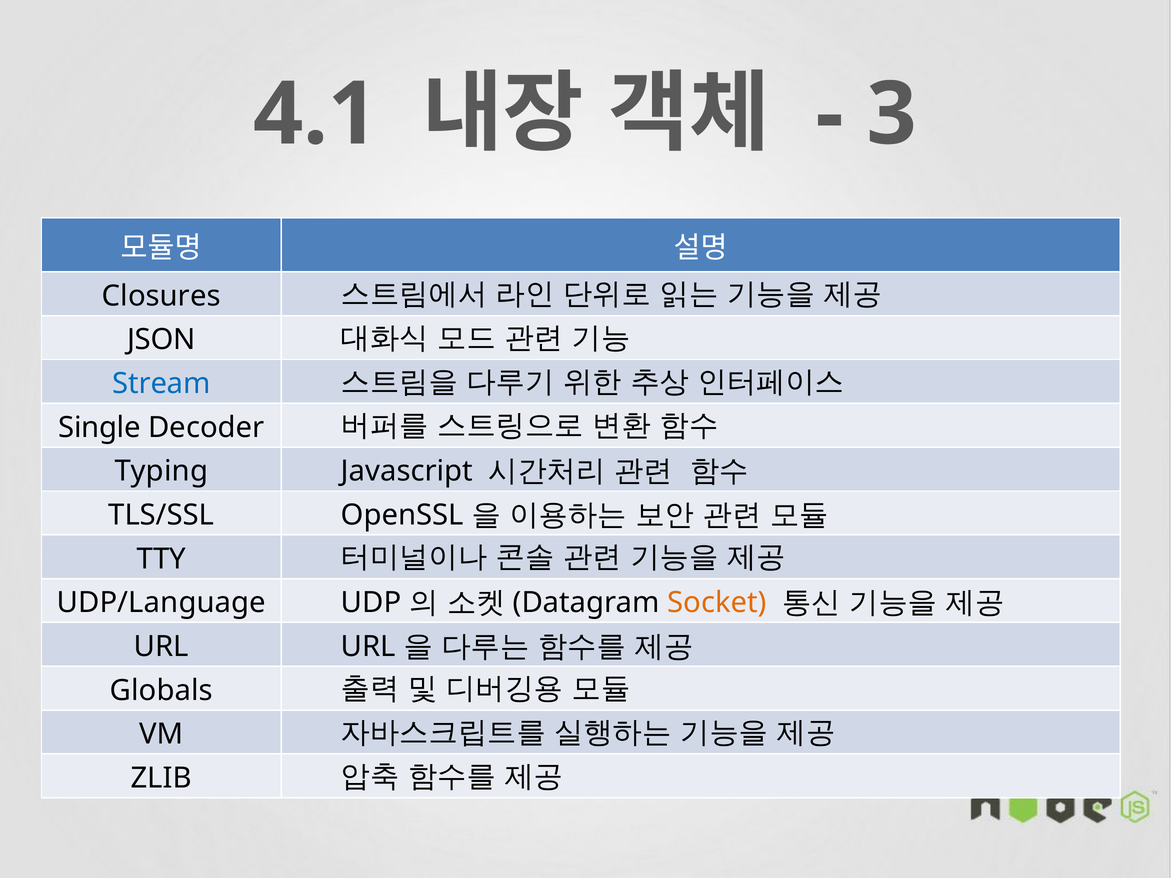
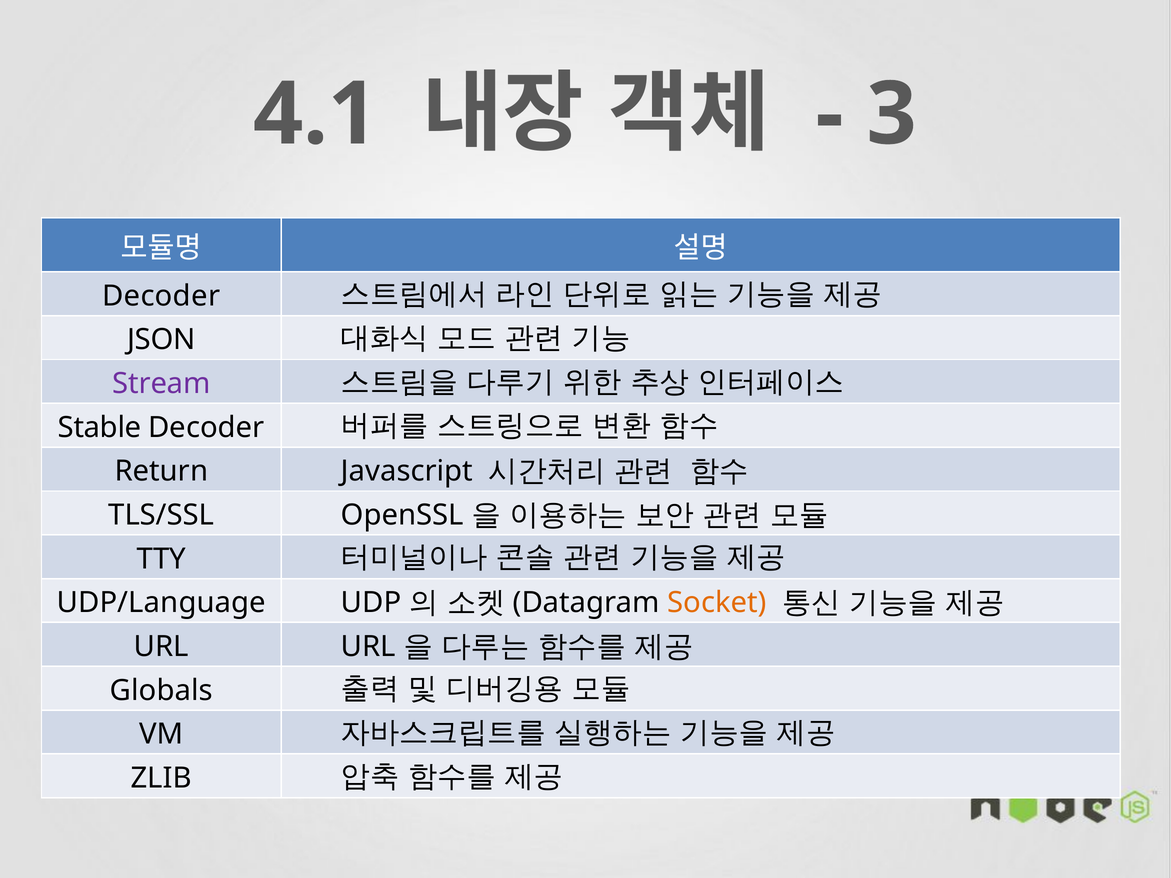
Closures at (161, 296): Closures -> Decoder
Stream colour: blue -> purple
Single: Single -> Stable
Typing: Typing -> Return
